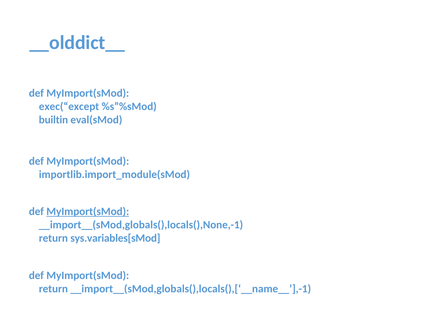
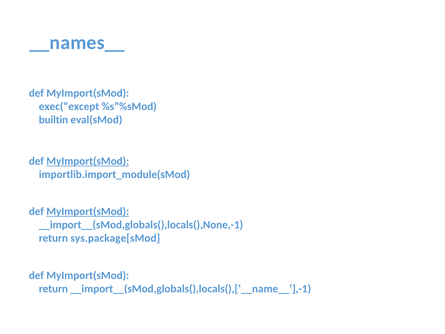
__olddict__: __olddict__ -> __names__
MyImport(sMod at (88, 161) underline: none -> present
sys.variables[sMod: sys.variables[sMod -> sys.package[sMod
